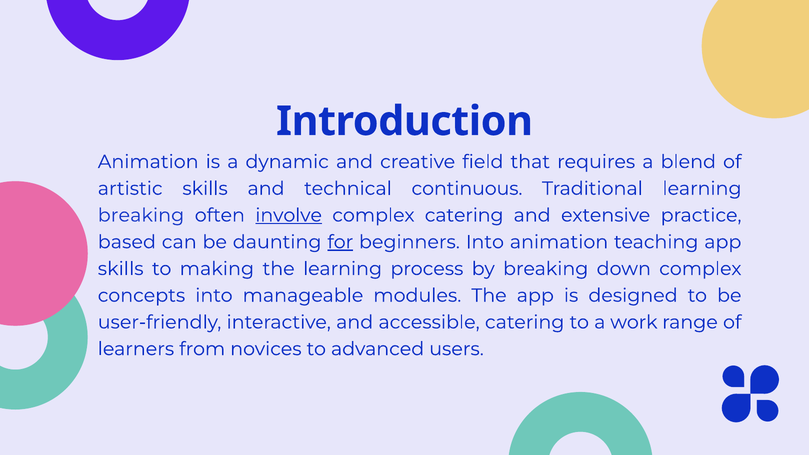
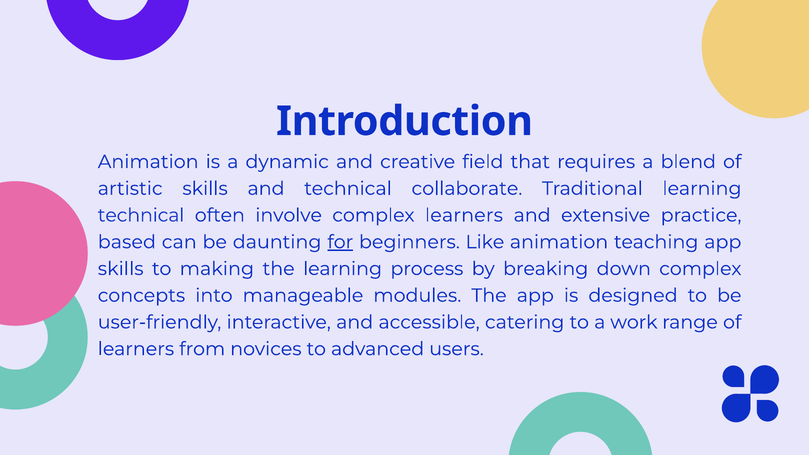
continuous: continuous -> collaborate
breaking at (141, 215): breaking -> technical
involve underline: present -> none
complex catering: catering -> learners
beginners Into: Into -> Like
